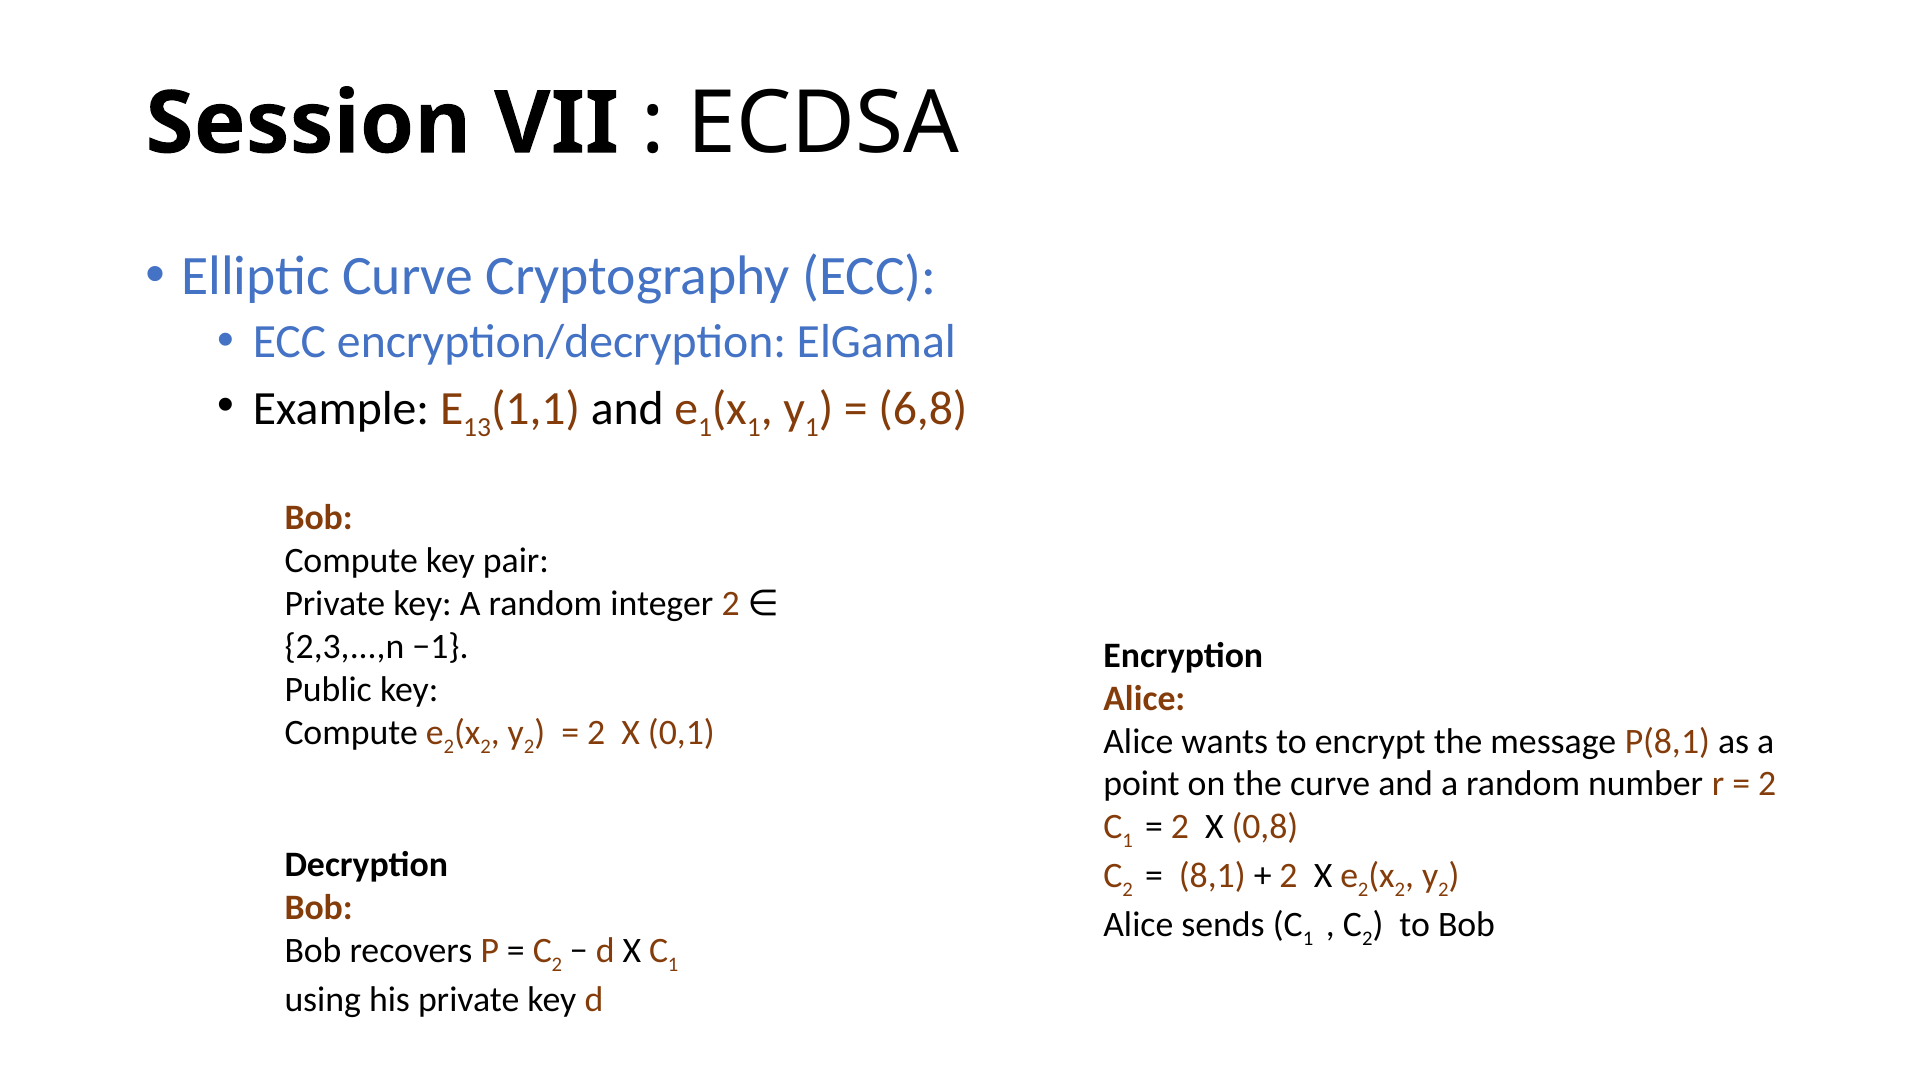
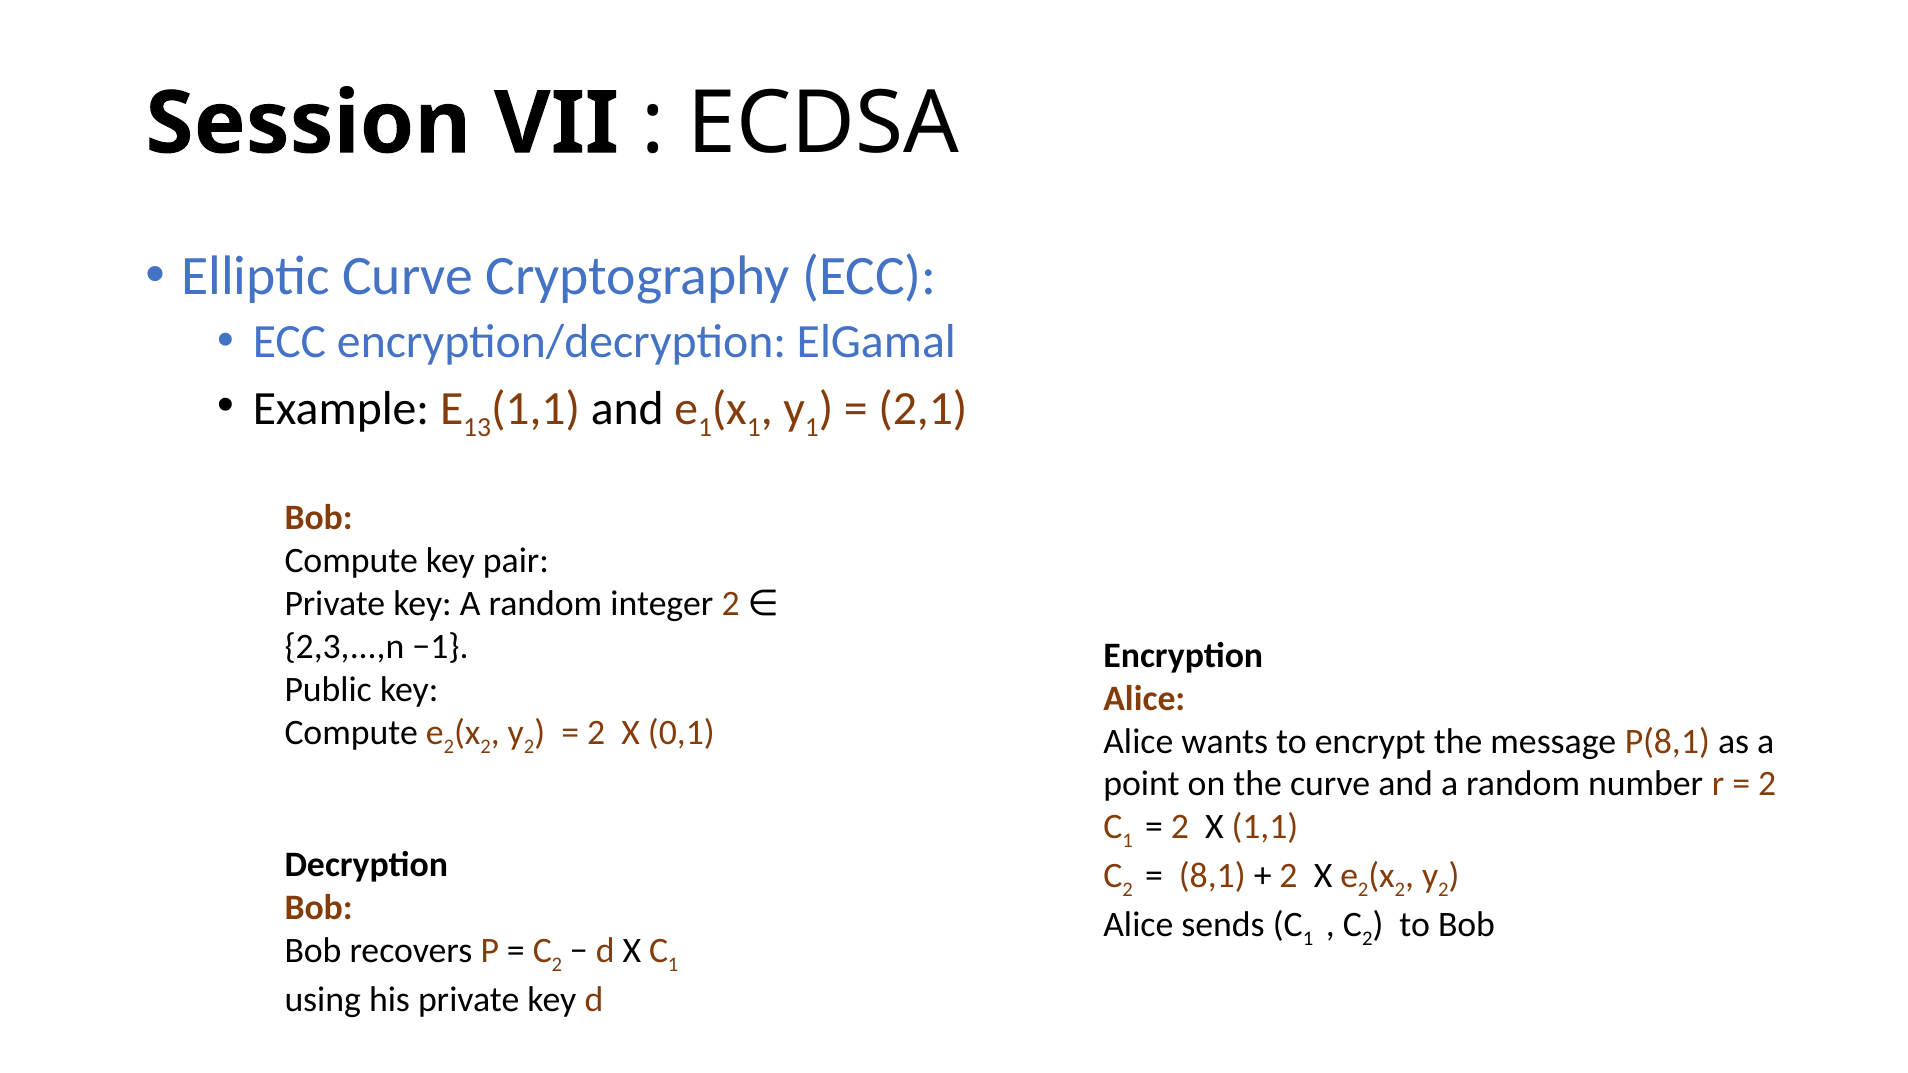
6,8: 6,8 -> 2,1
X 0,8: 0,8 -> 1,1
